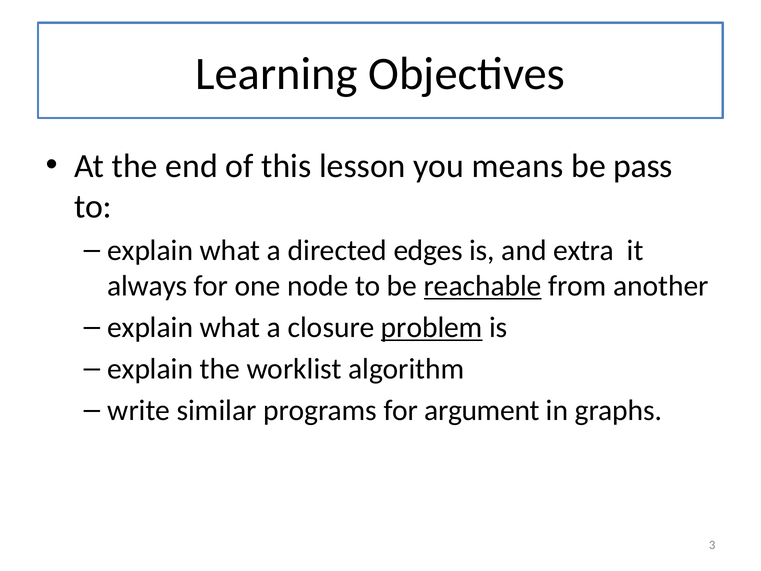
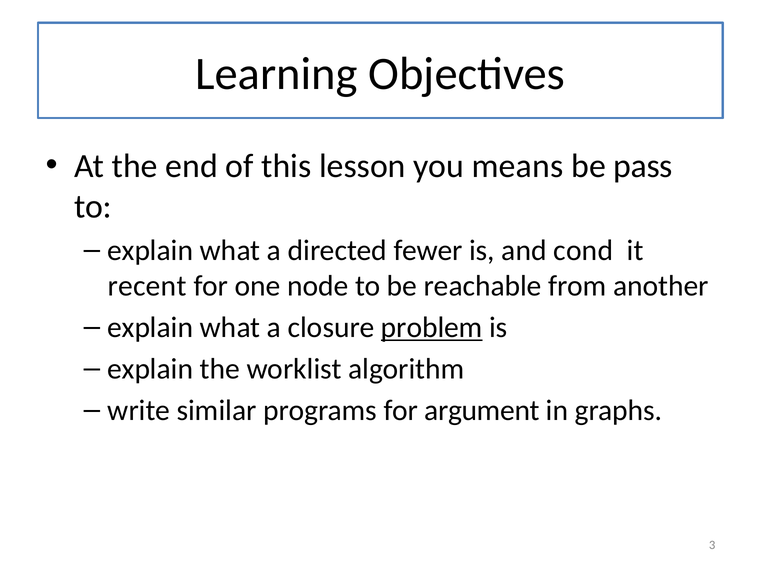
edges: edges -> fewer
extra: extra -> cond
always: always -> recent
reachable underline: present -> none
